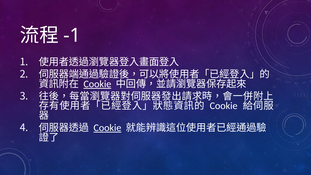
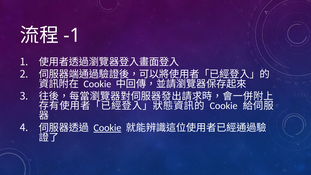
Cookie at (97, 84) underline: present -> none
